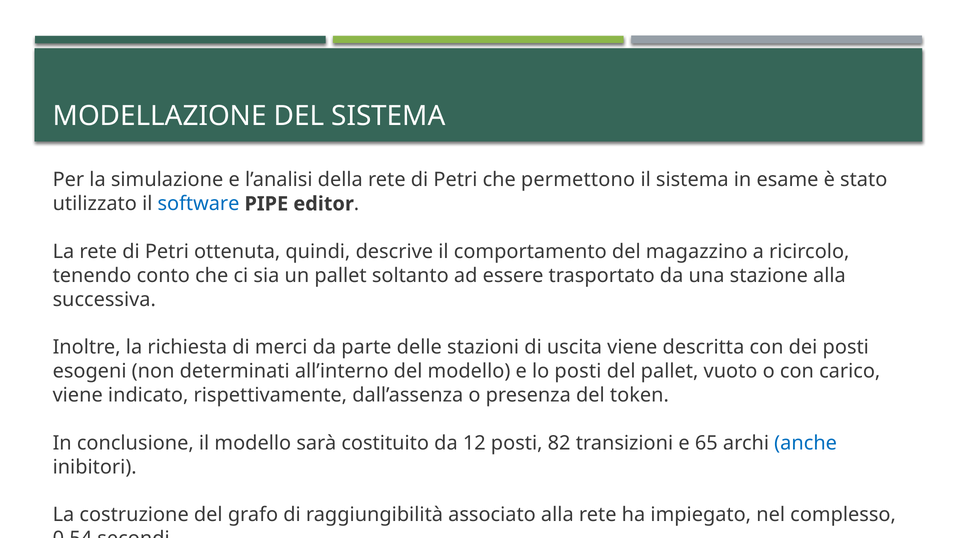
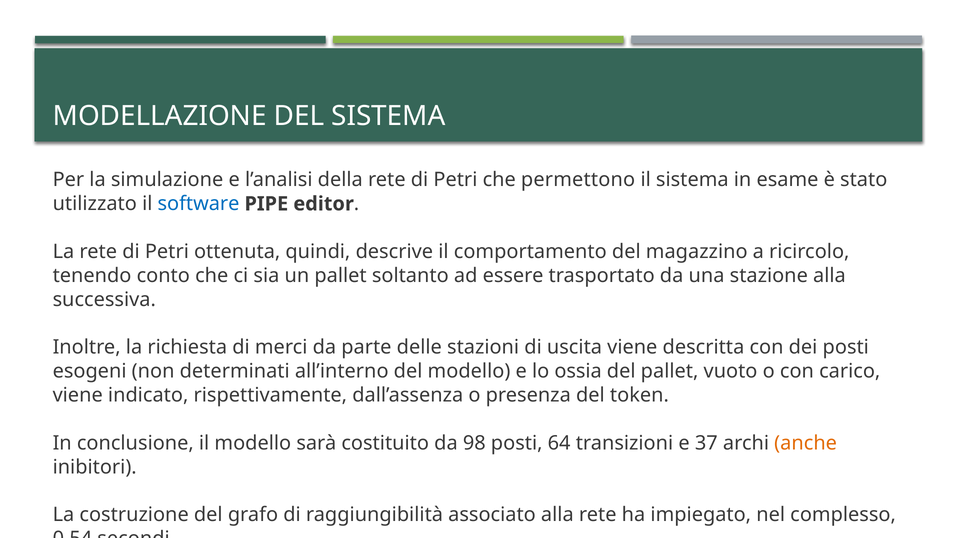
lo posti: posti -> ossia
12: 12 -> 98
82: 82 -> 64
65: 65 -> 37
anche colour: blue -> orange
